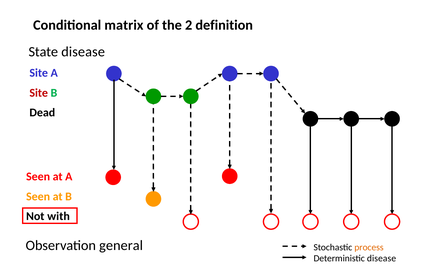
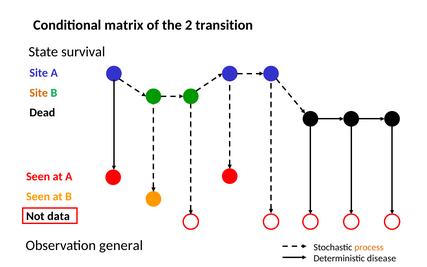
definition: definition -> transition
State disease: disease -> survival
Site at (39, 93) colour: red -> orange
with: with -> data
